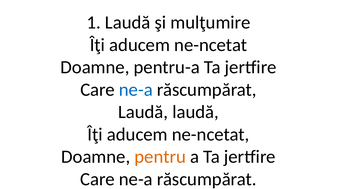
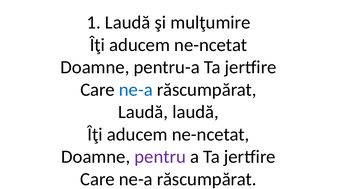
pentru colour: orange -> purple
